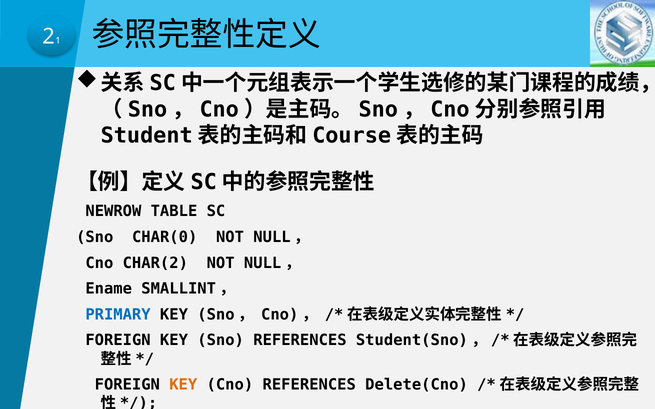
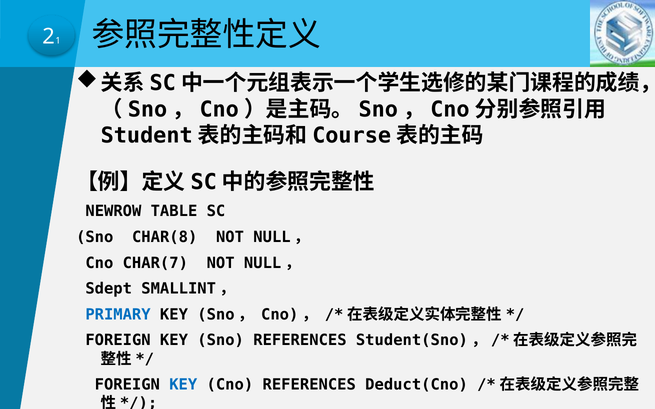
CHAR(0: CHAR(0 -> CHAR(8
CHAR(2: CHAR(2 -> CHAR(7
Ename: Ename -> Sdept
KEY at (183, 385) colour: orange -> blue
Delete(Cno: Delete(Cno -> Deduct(Cno
